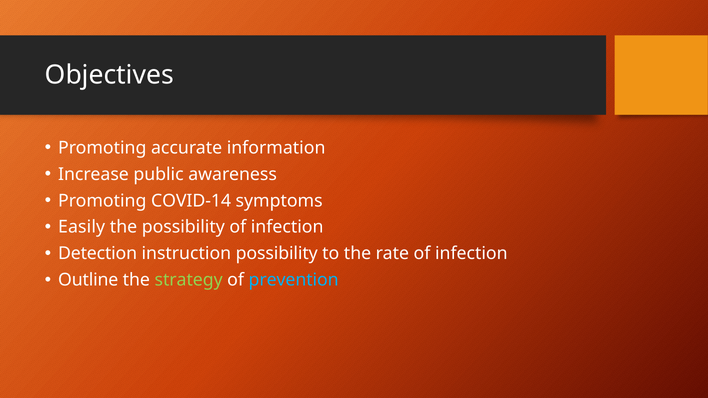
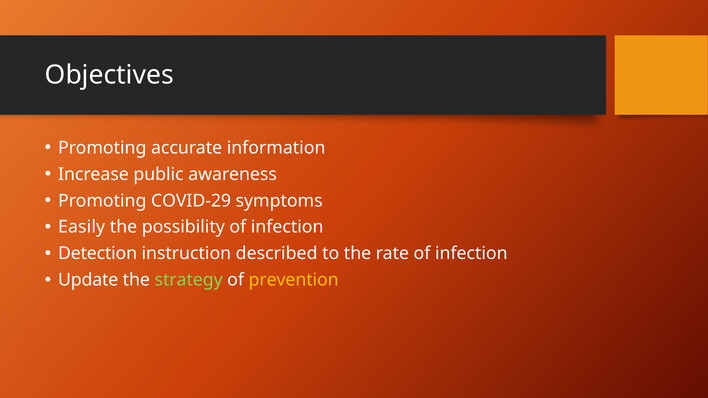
COVID-14: COVID-14 -> COVID-29
instruction possibility: possibility -> described
Outline: Outline -> Update
prevention colour: light blue -> yellow
